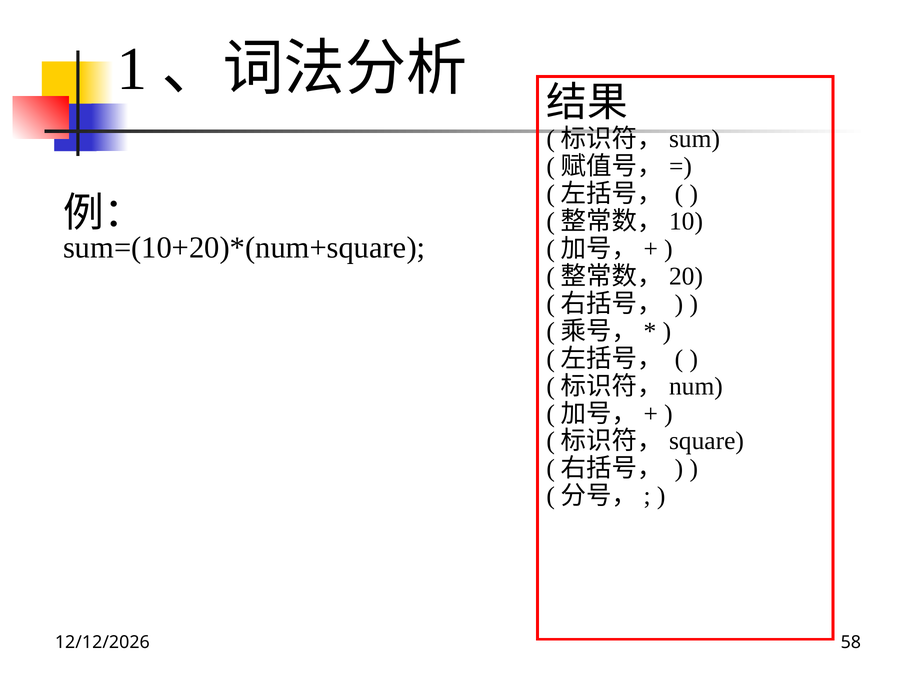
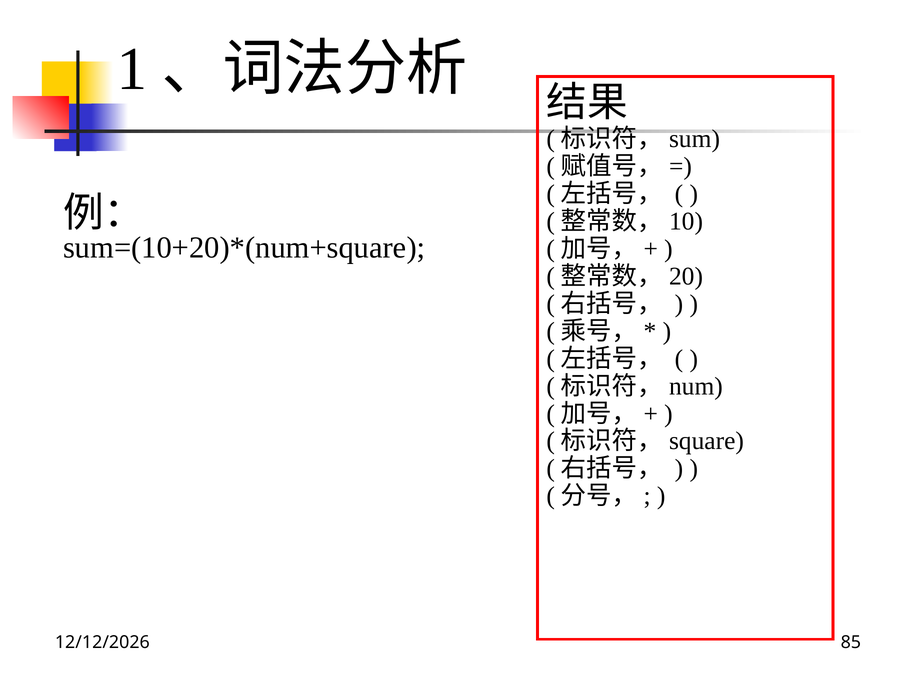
58: 58 -> 85
